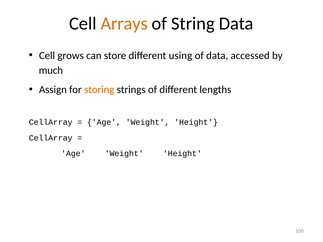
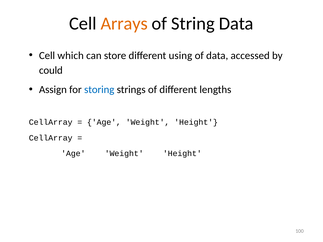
grows: grows -> which
much: much -> could
storing colour: orange -> blue
